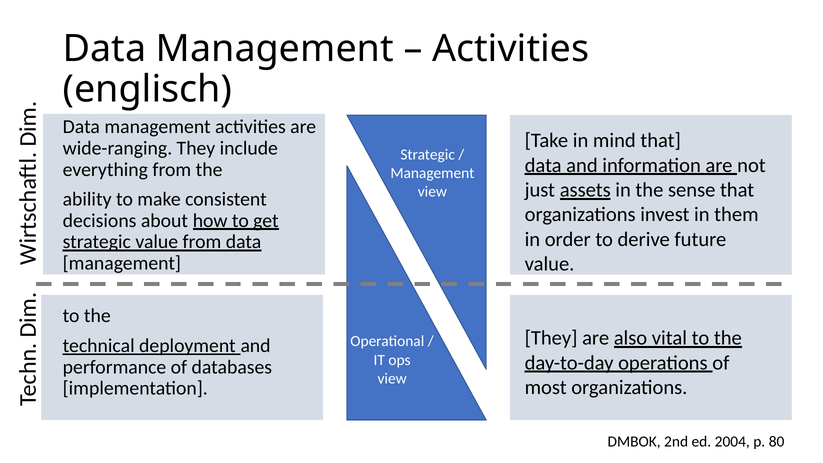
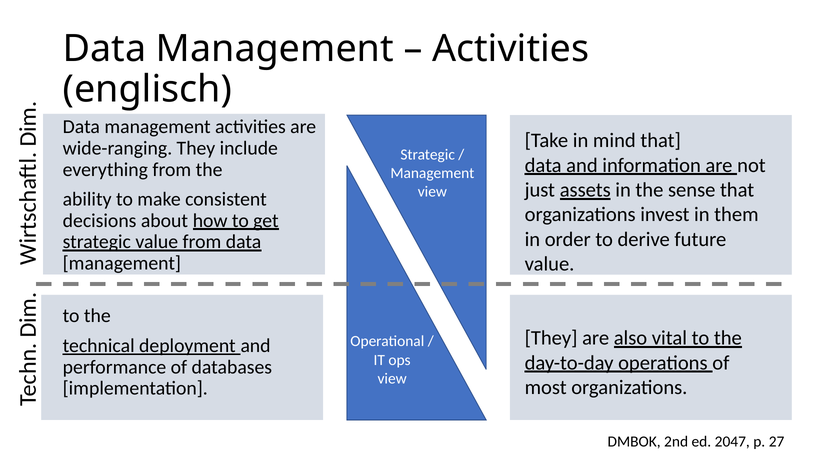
2004: 2004 -> 2047
80: 80 -> 27
